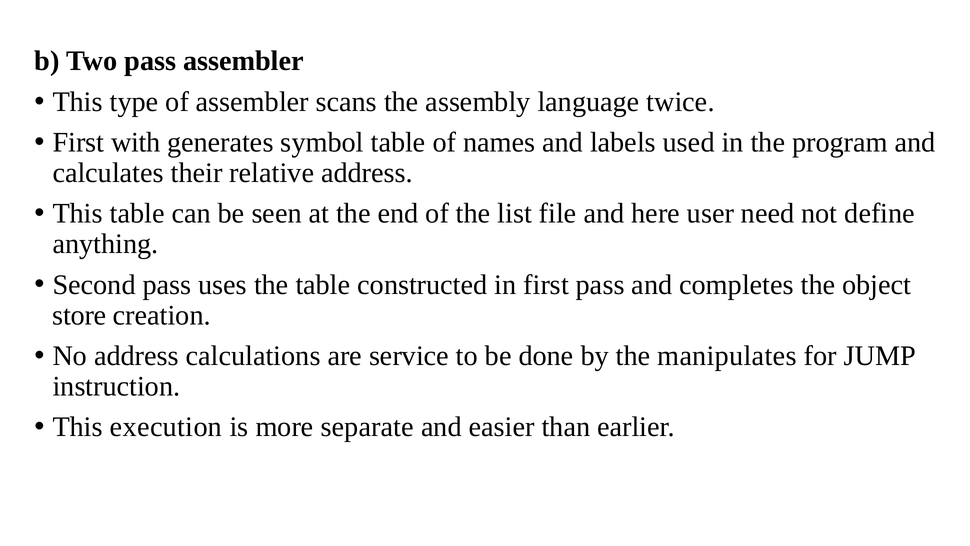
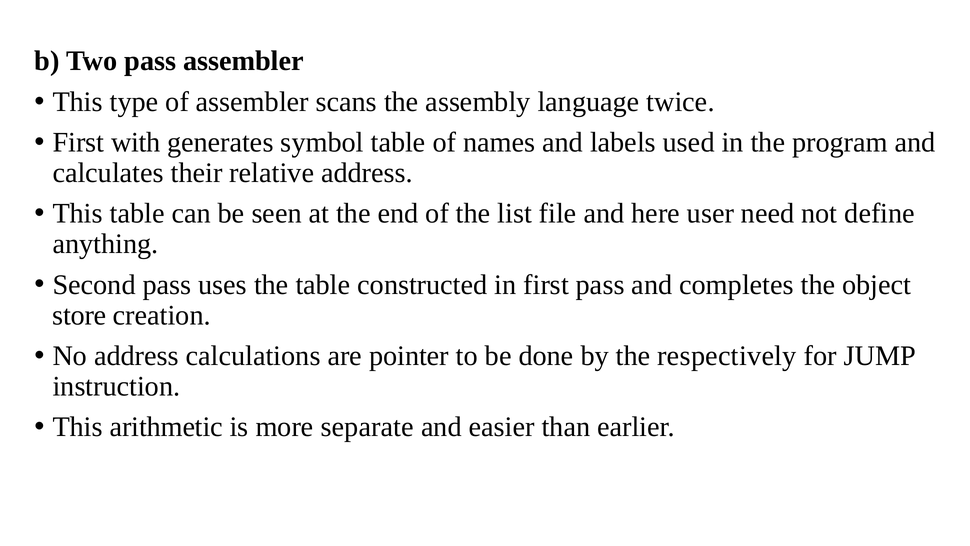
service: service -> pointer
manipulates: manipulates -> respectively
execution: execution -> arithmetic
